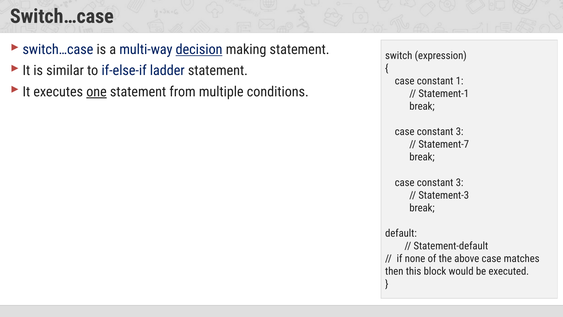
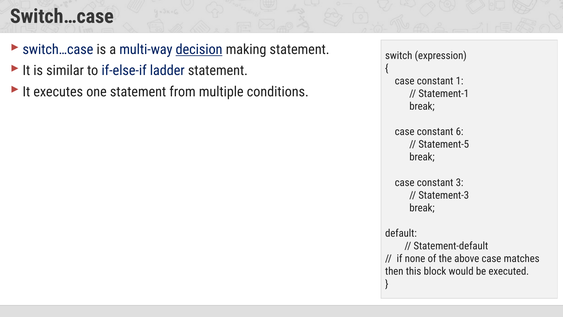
one underline: present -> none
3 at (460, 132): 3 -> 6
Statement-7: Statement-7 -> Statement-5
